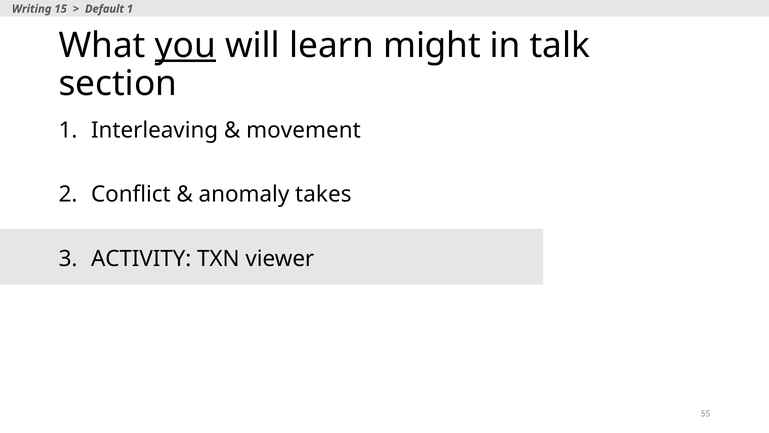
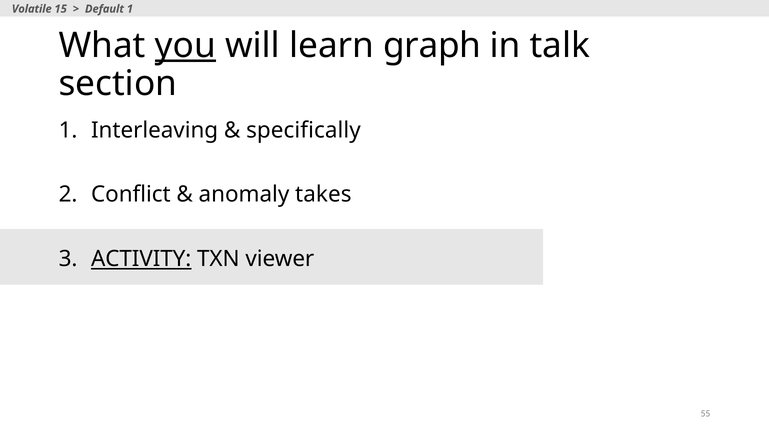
Writing: Writing -> Volatile
might: might -> graph
movement: movement -> specifically
ACTIVITY underline: none -> present
